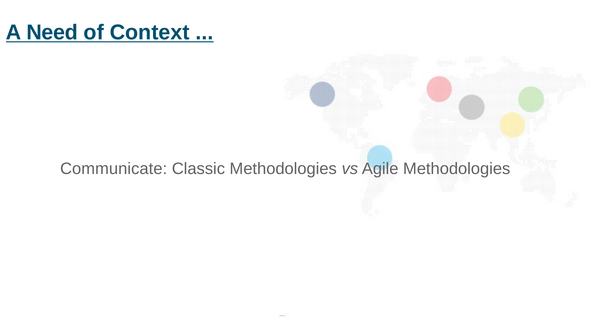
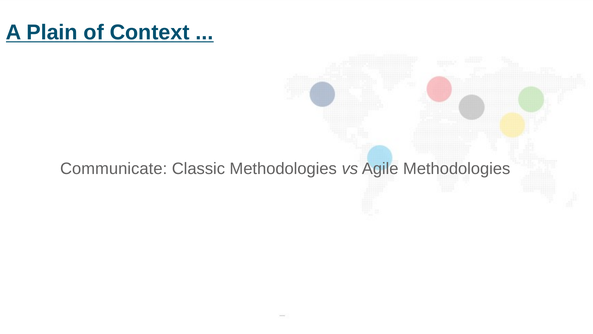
Need: Need -> Plain
